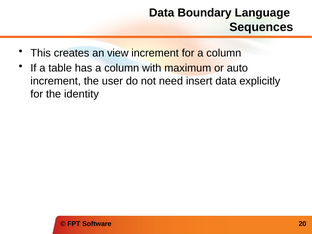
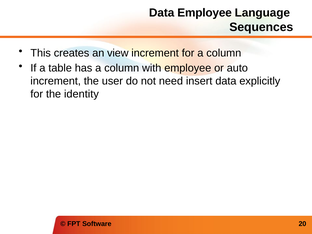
Data Boundary: Boundary -> Employee
with maximum: maximum -> employee
